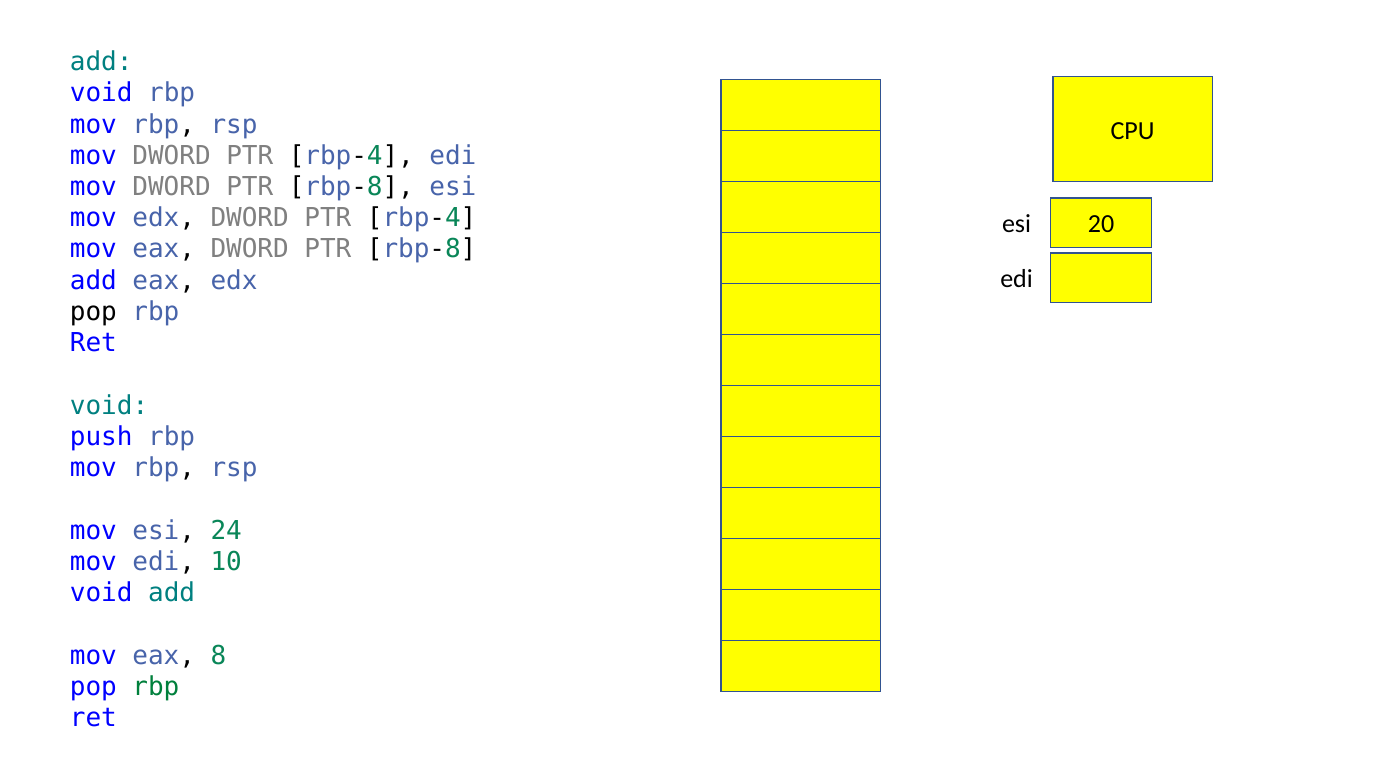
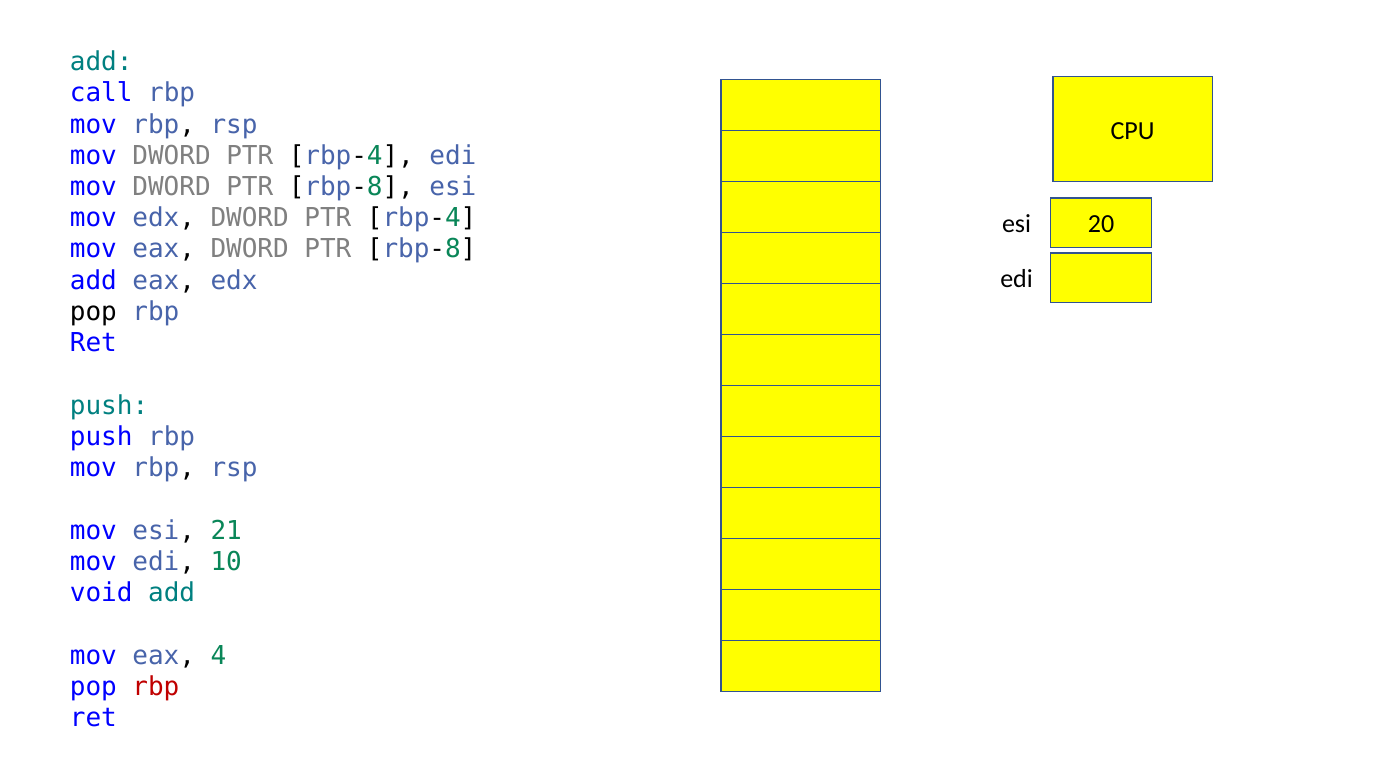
void at (101, 93): void -> call
void at (109, 406): void -> push
24: 24 -> 21
8: 8 -> 4
rbp at (156, 687) colour: green -> red
